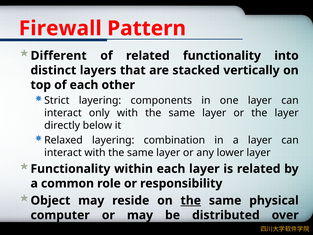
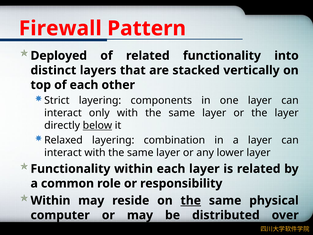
Different: Different -> Deployed
below underline: none -> present
Object at (50, 200): Object -> Within
